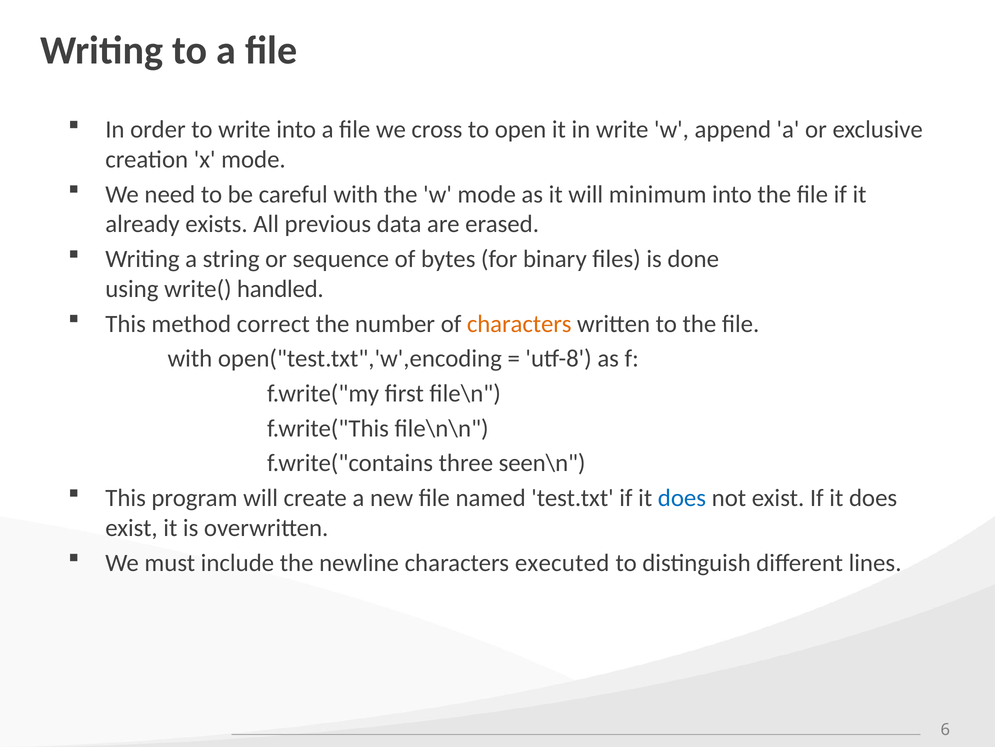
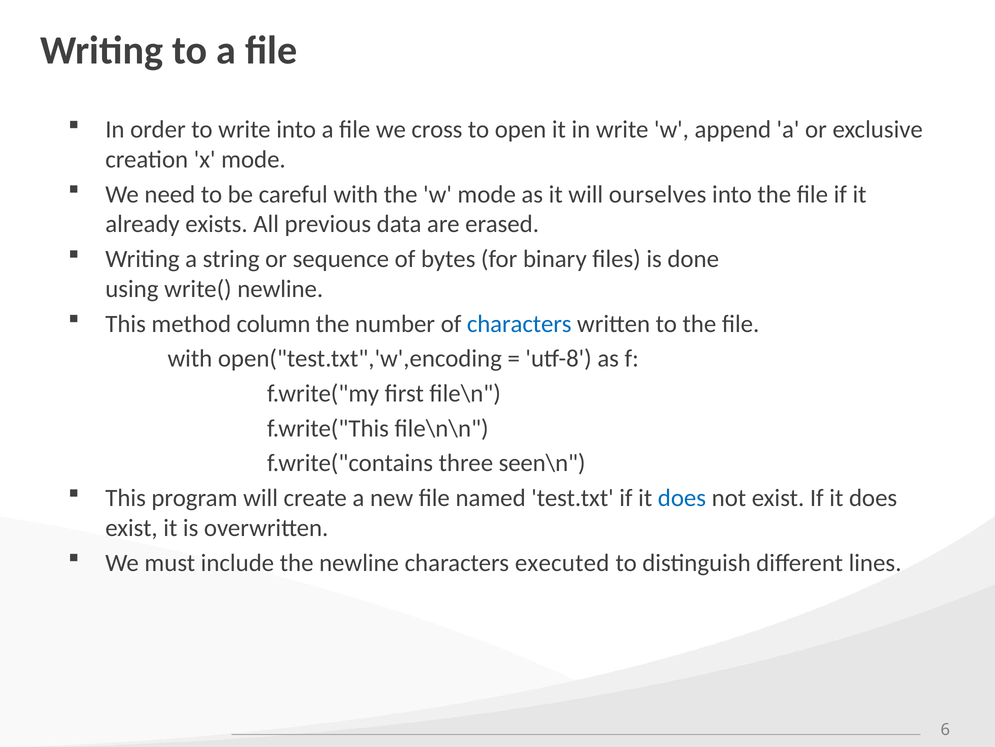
minimum: minimum -> ourselves
write( handled: handled -> newline
correct: correct -> column
characters at (519, 323) colour: orange -> blue
